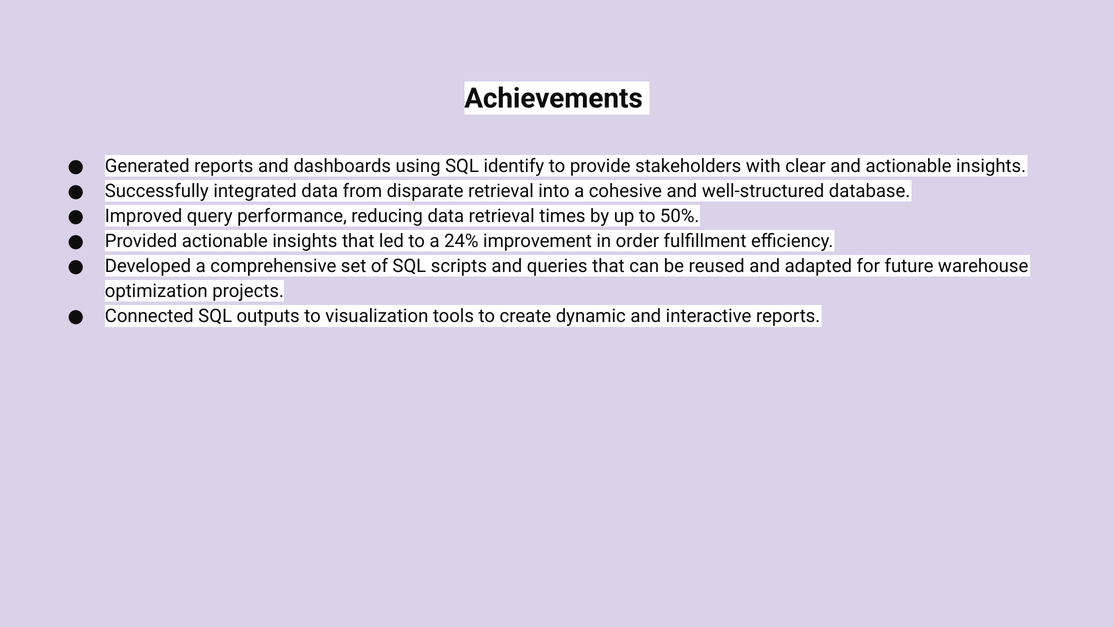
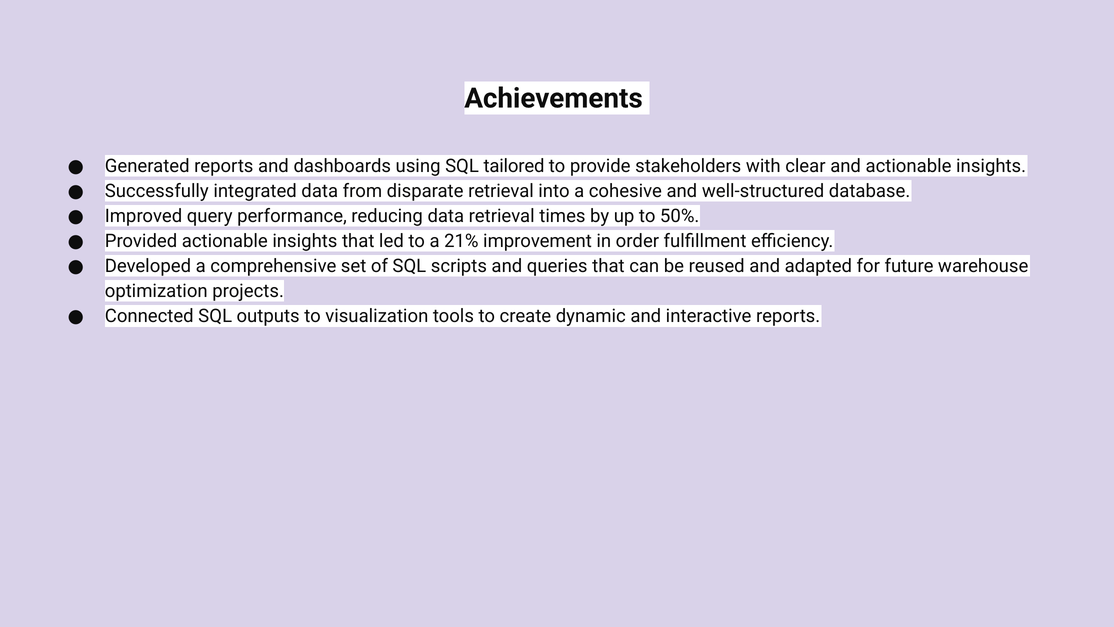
identify: identify -> tailored
24%: 24% -> 21%
